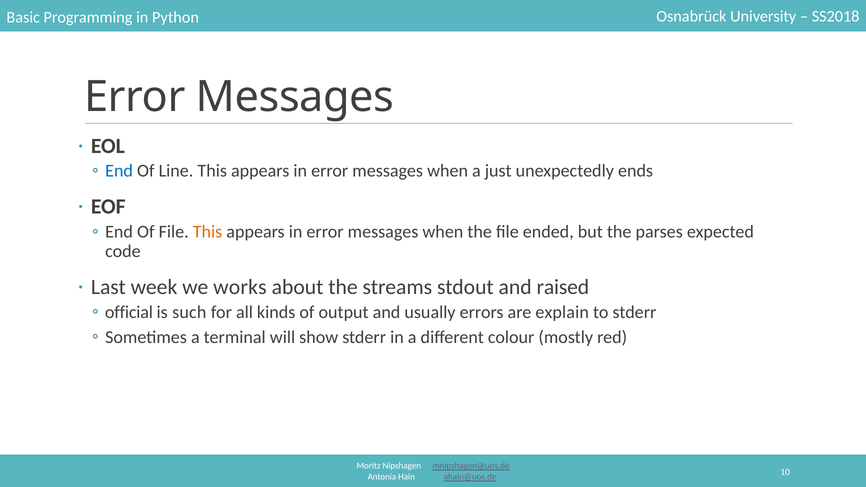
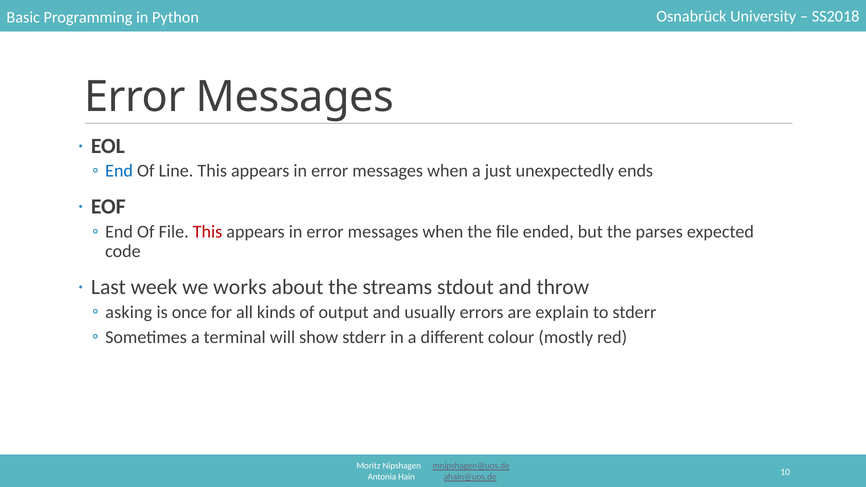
This at (208, 232) colour: orange -> red
raised: raised -> throw
official: official -> asking
such: such -> once
